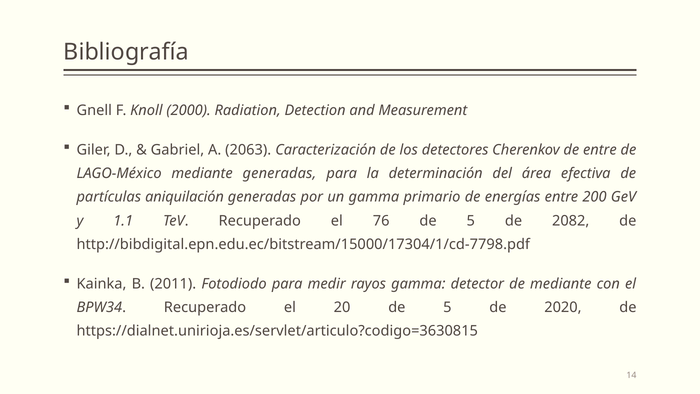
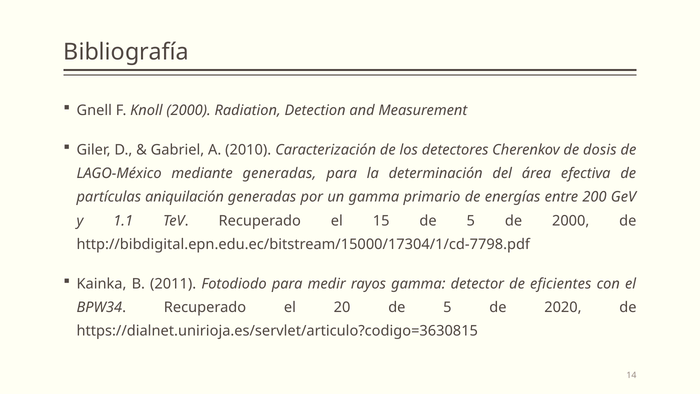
2063: 2063 -> 2010
de entre: entre -> dosis
76: 76 -> 15
de 2082: 2082 -> 2000
de mediante: mediante -> eficientes
